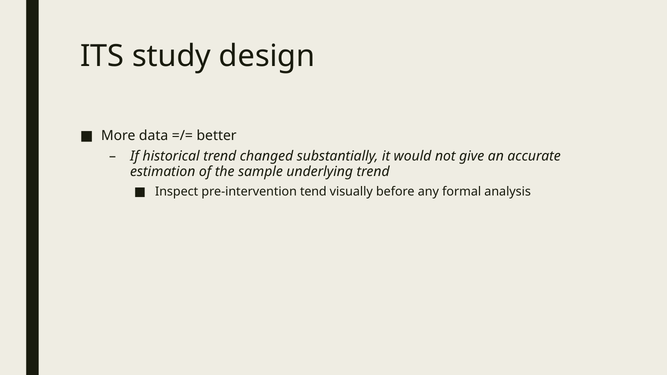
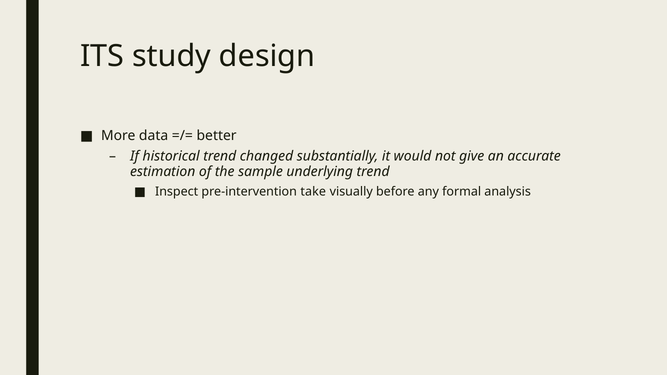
tend: tend -> take
